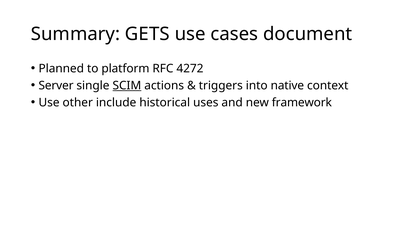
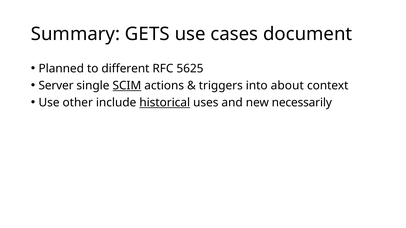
platform: platform -> different
4272: 4272 -> 5625
native: native -> about
historical underline: none -> present
framework: framework -> necessarily
